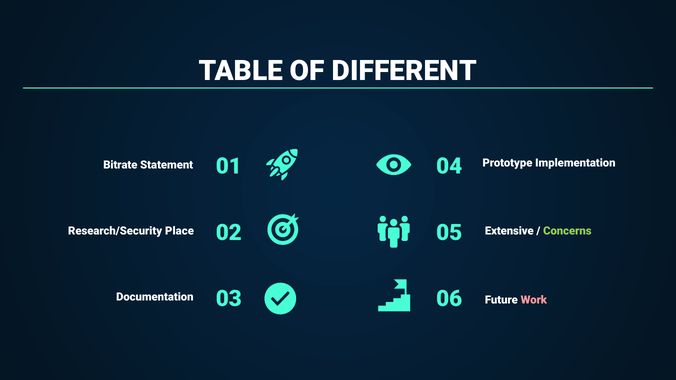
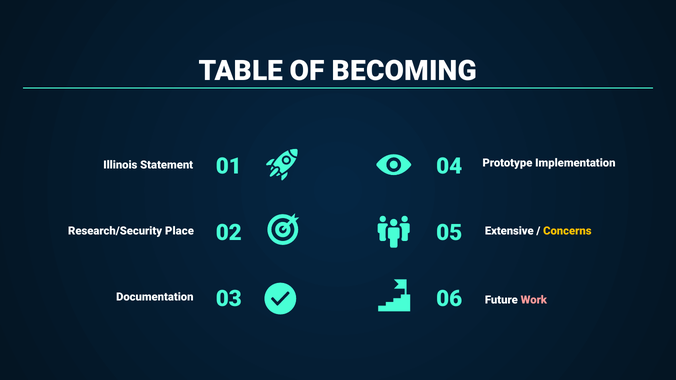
DIFFERENT: DIFFERENT -> BECOMING
Bitrate: Bitrate -> Illinois
Concerns colour: light green -> yellow
